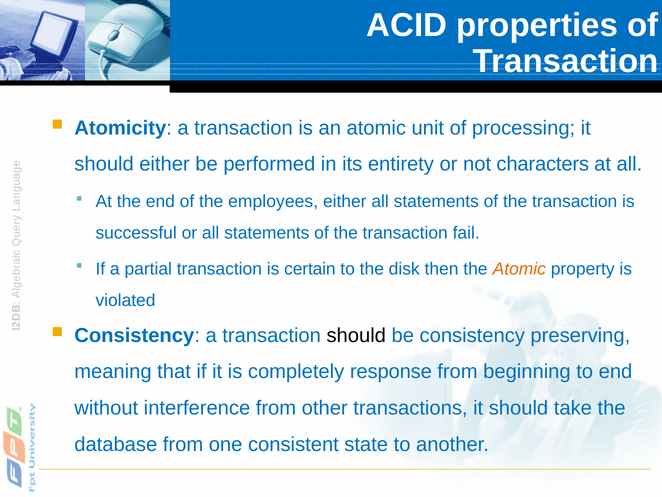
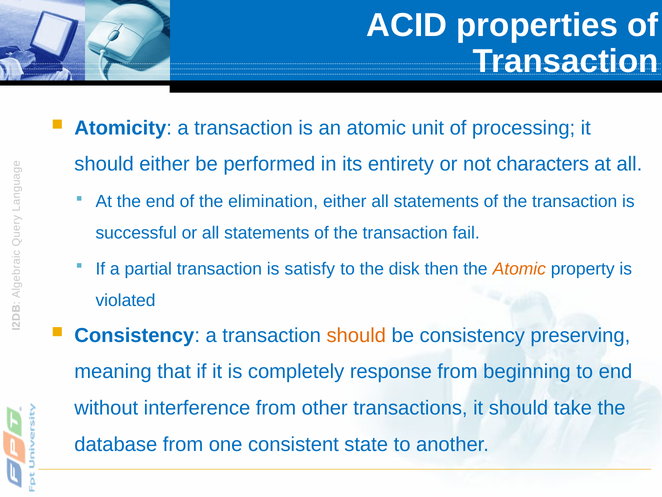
employees: employees -> elimination
certain: certain -> satisfy
should at (356, 335) colour: black -> orange
